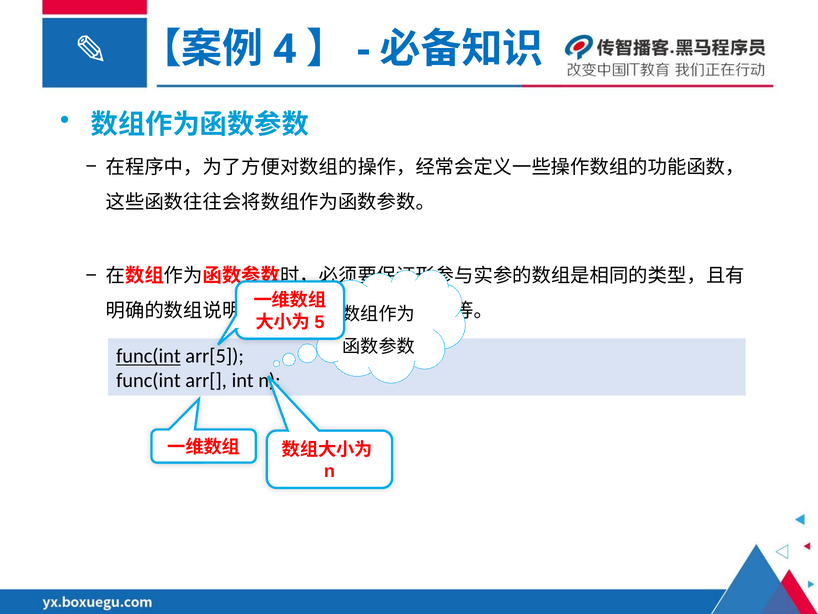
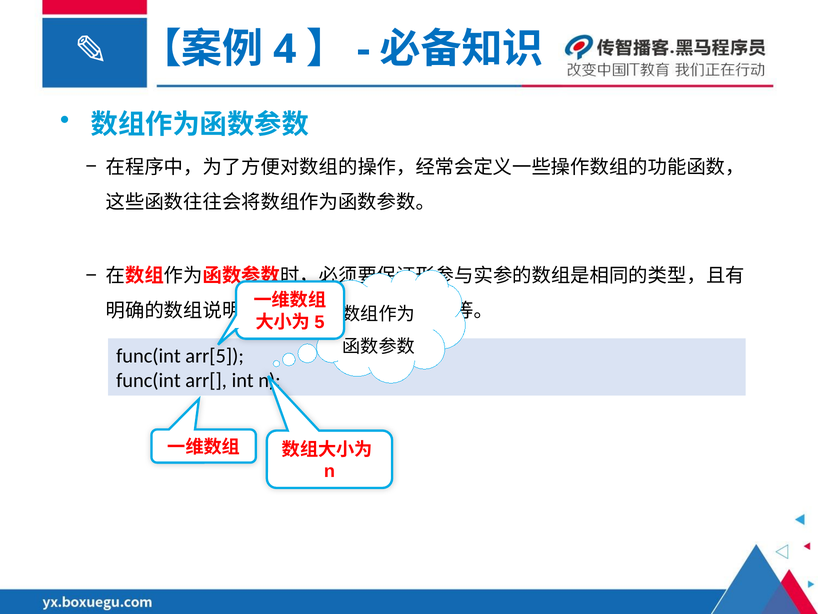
func(int at (148, 356) underline: present -> none
